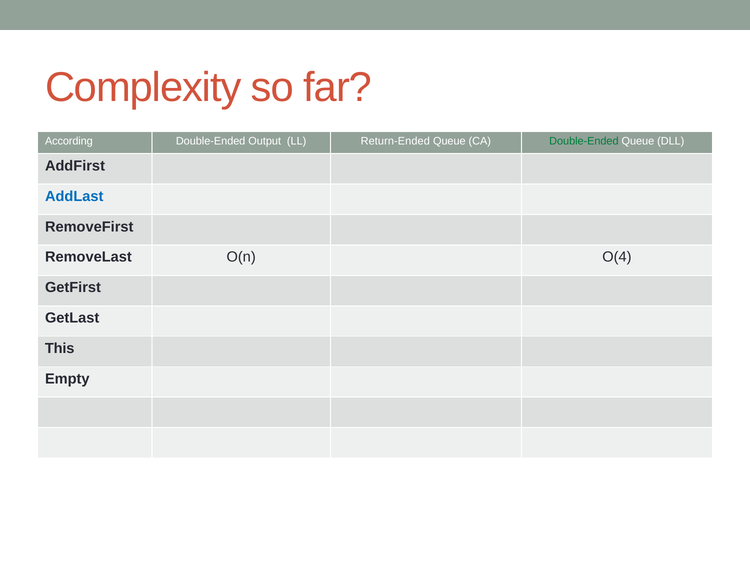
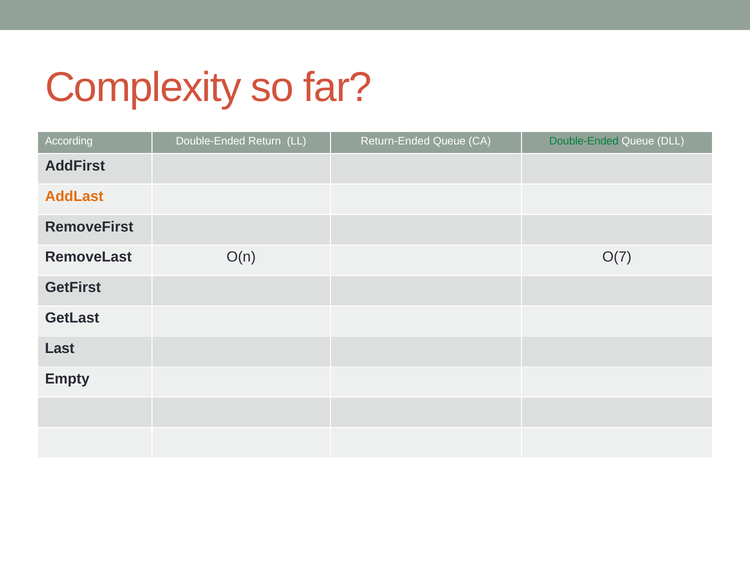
Output: Output -> Return
AddLast colour: blue -> orange
O(4: O(4 -> O(7
This: This -> Last
